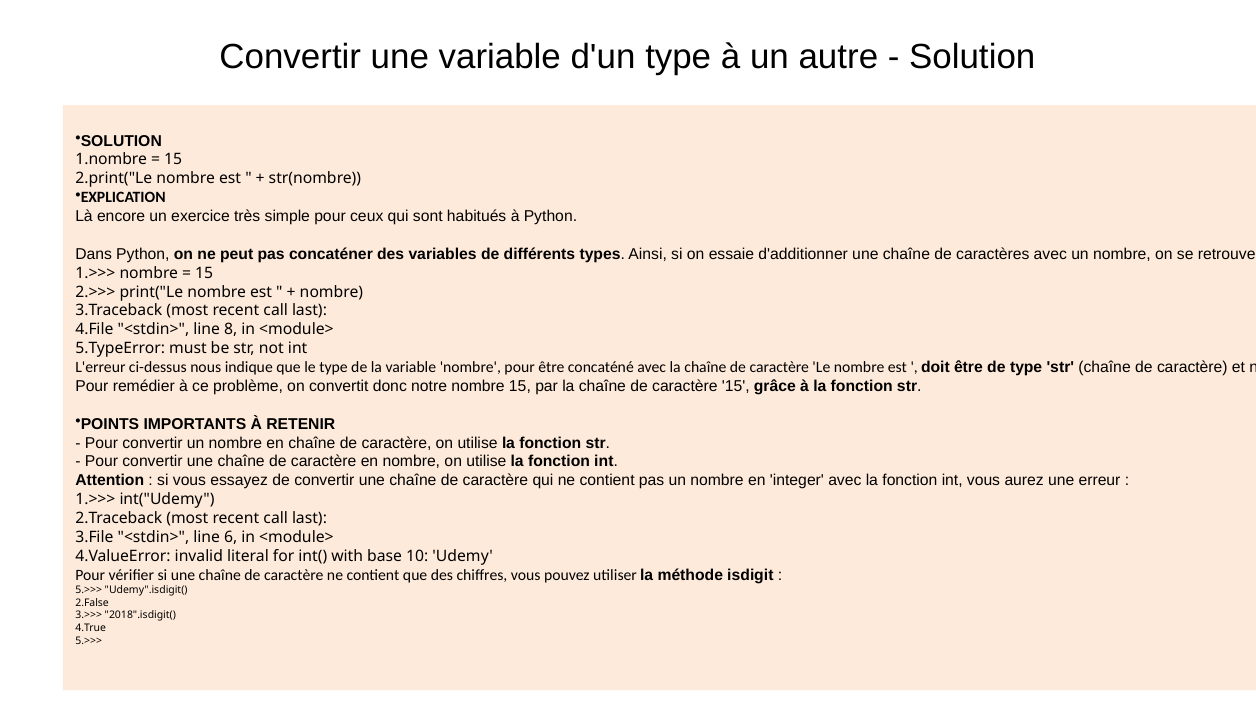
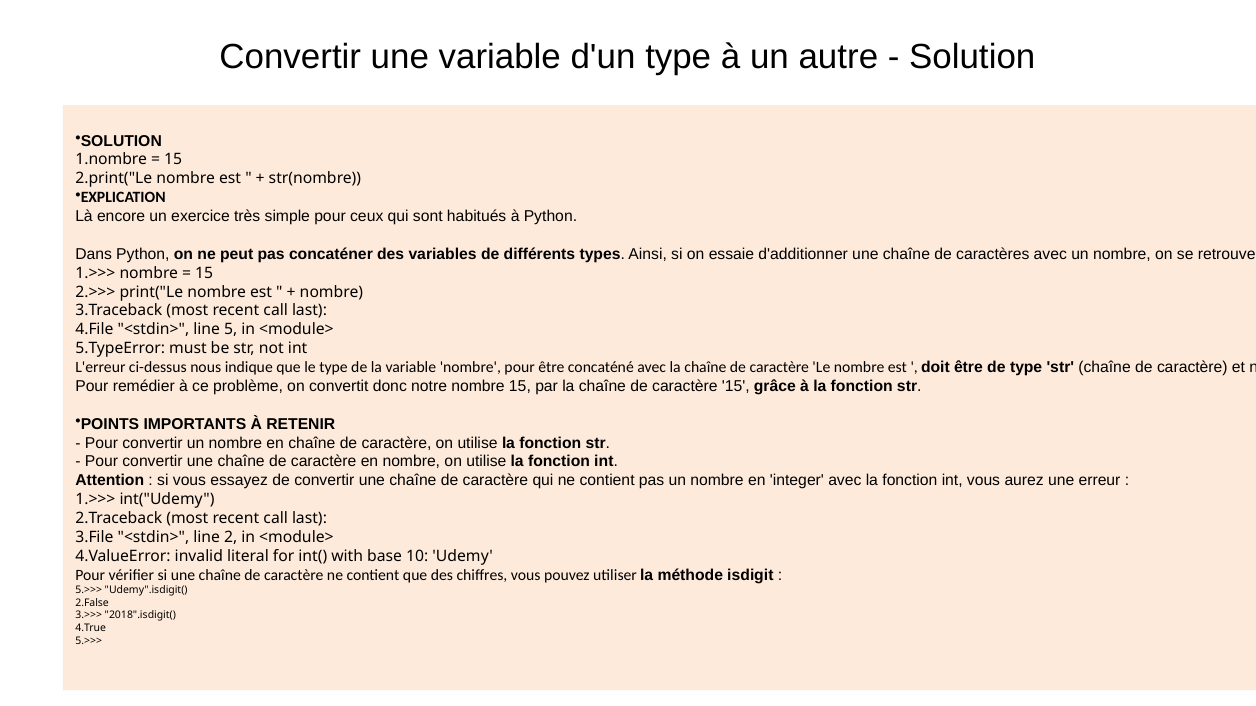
8: 8 -> 5
6: 6 -> 2
